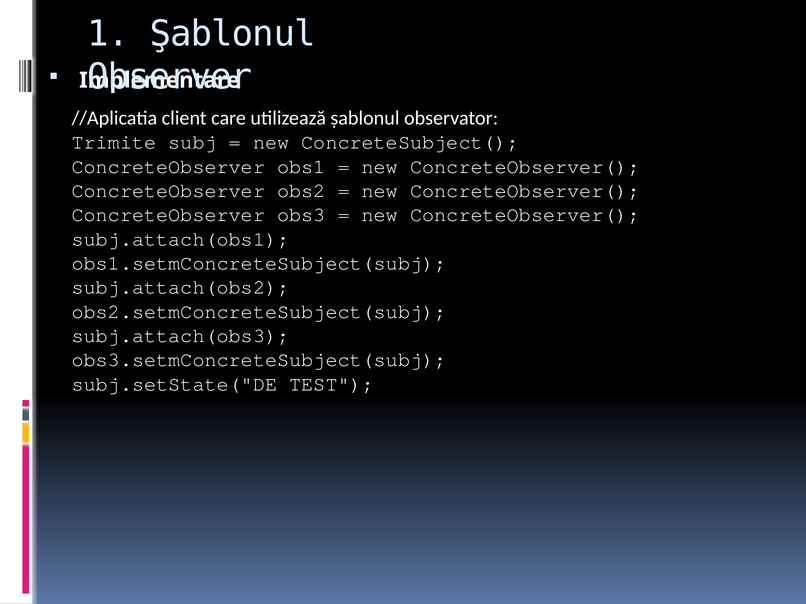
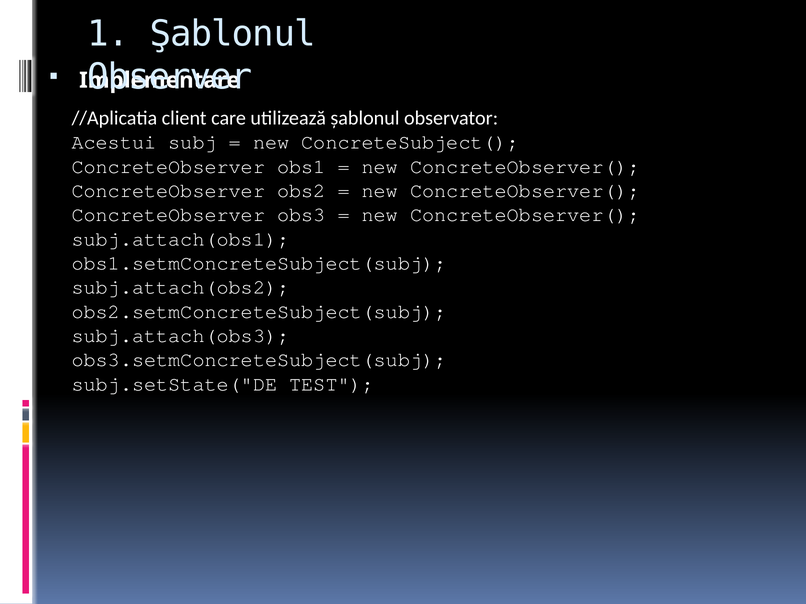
Trimite: Trimite -> Acestui
